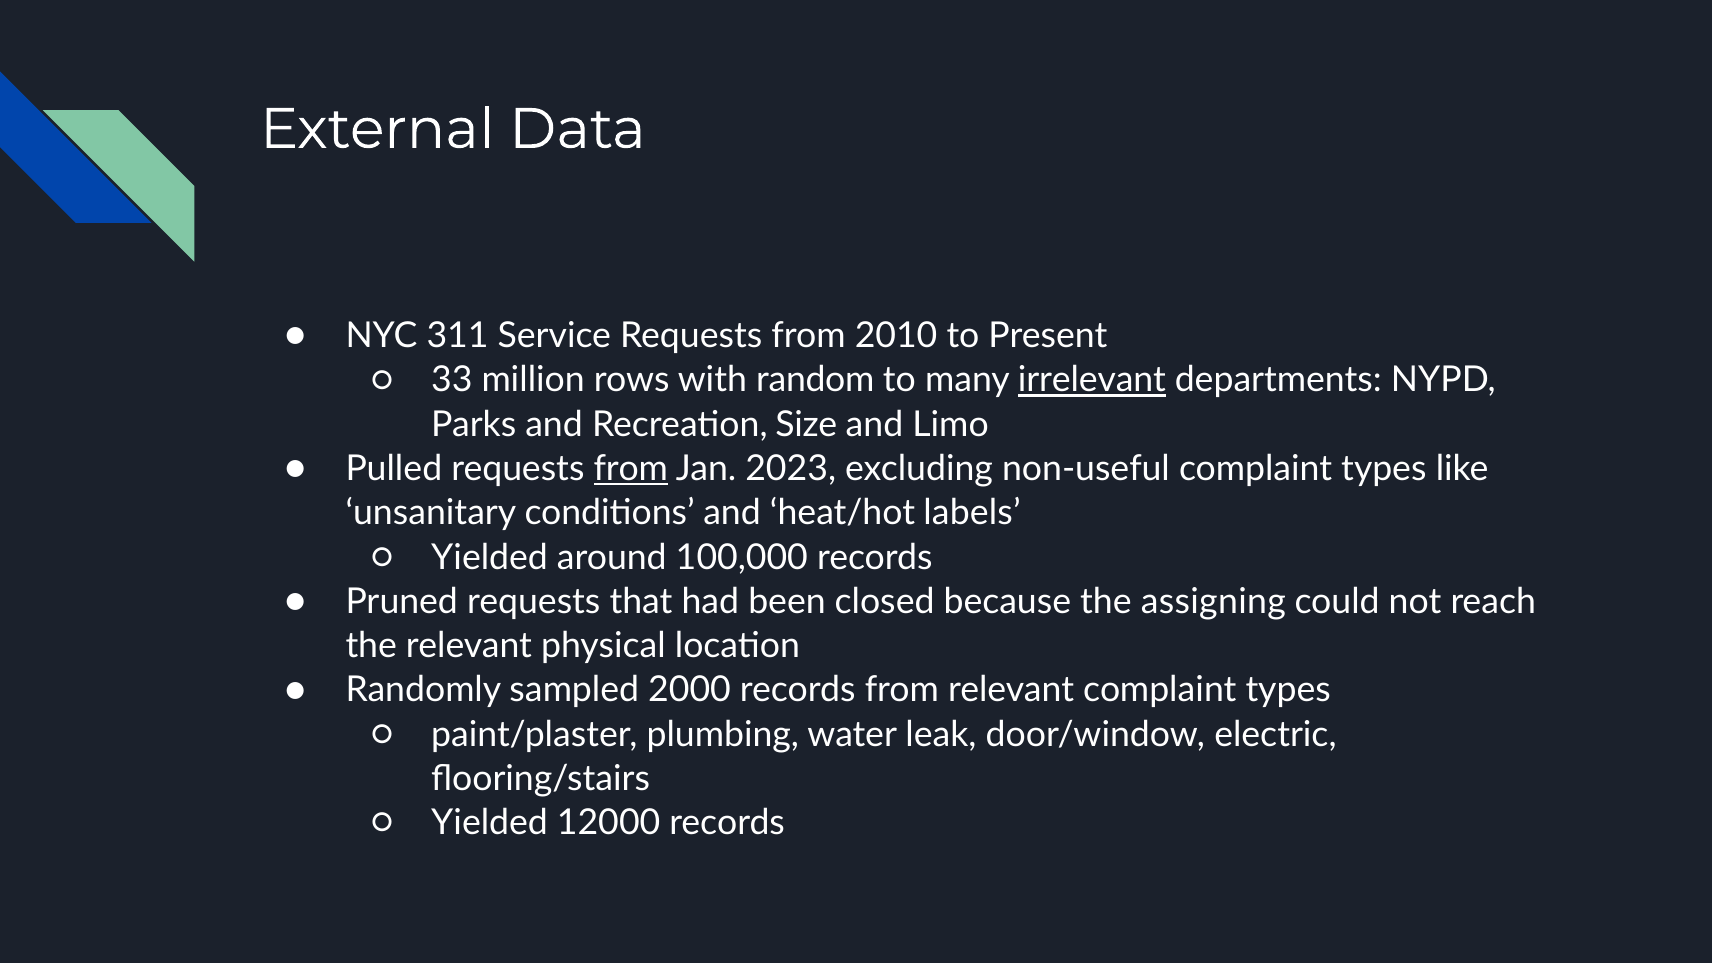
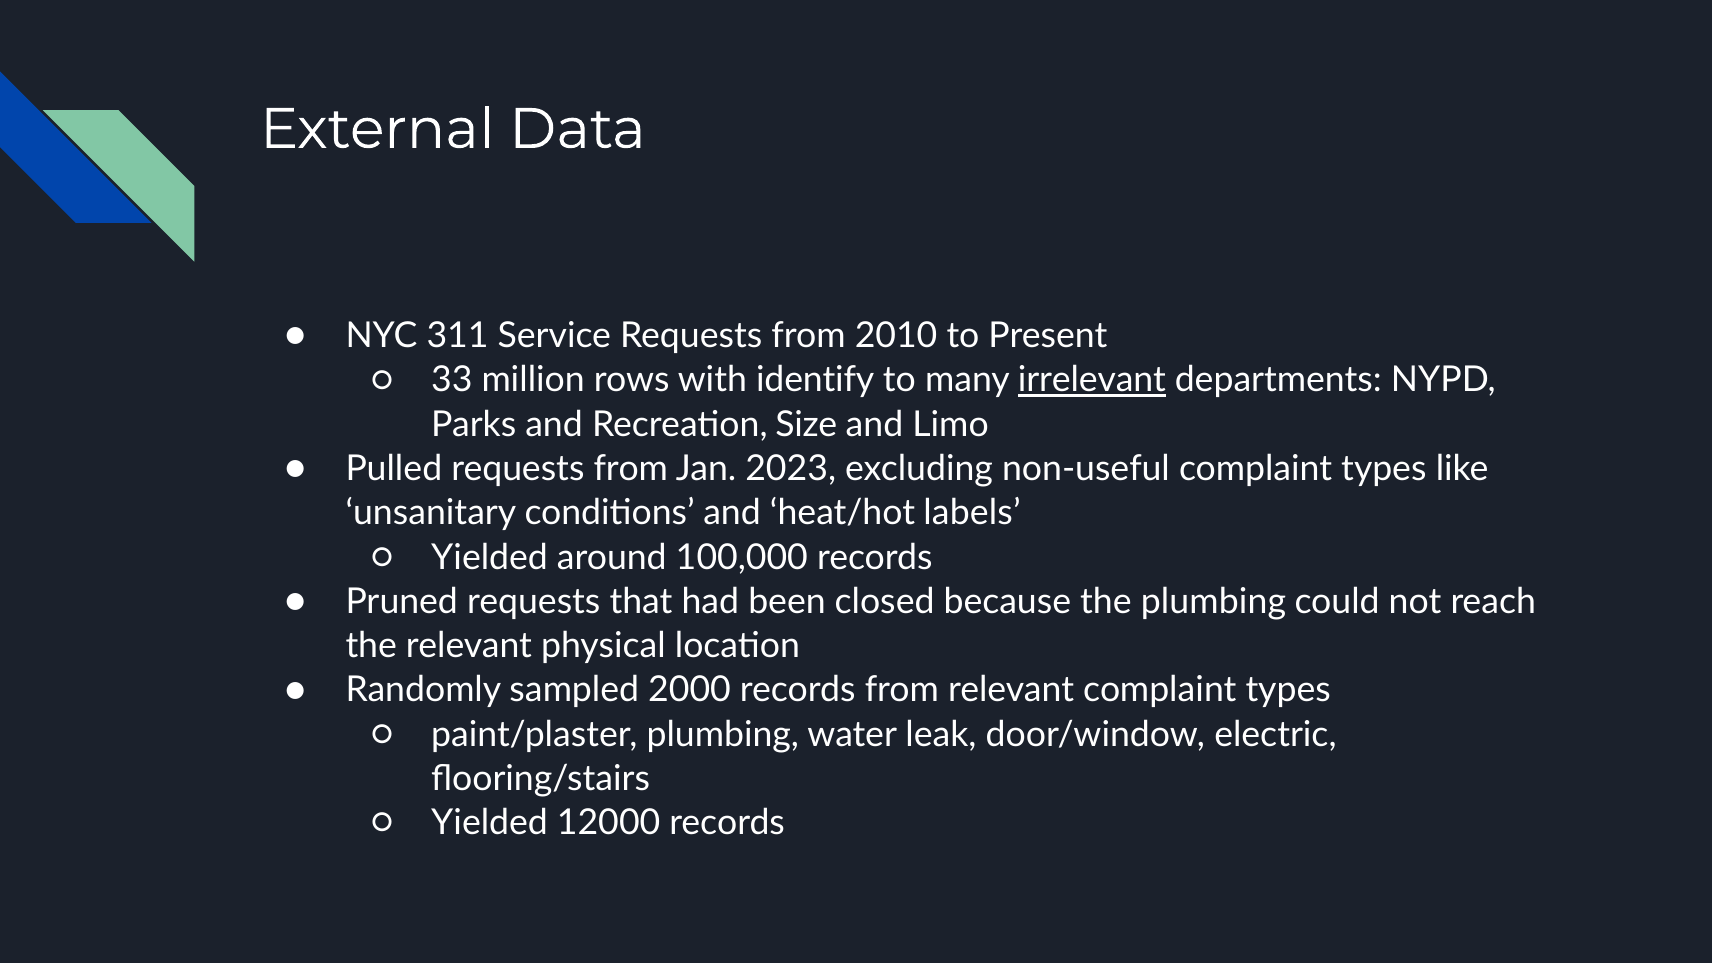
random: random -> identify
from at (631, 469) underline: present -> none
the assigning: assigning -> plumbing
